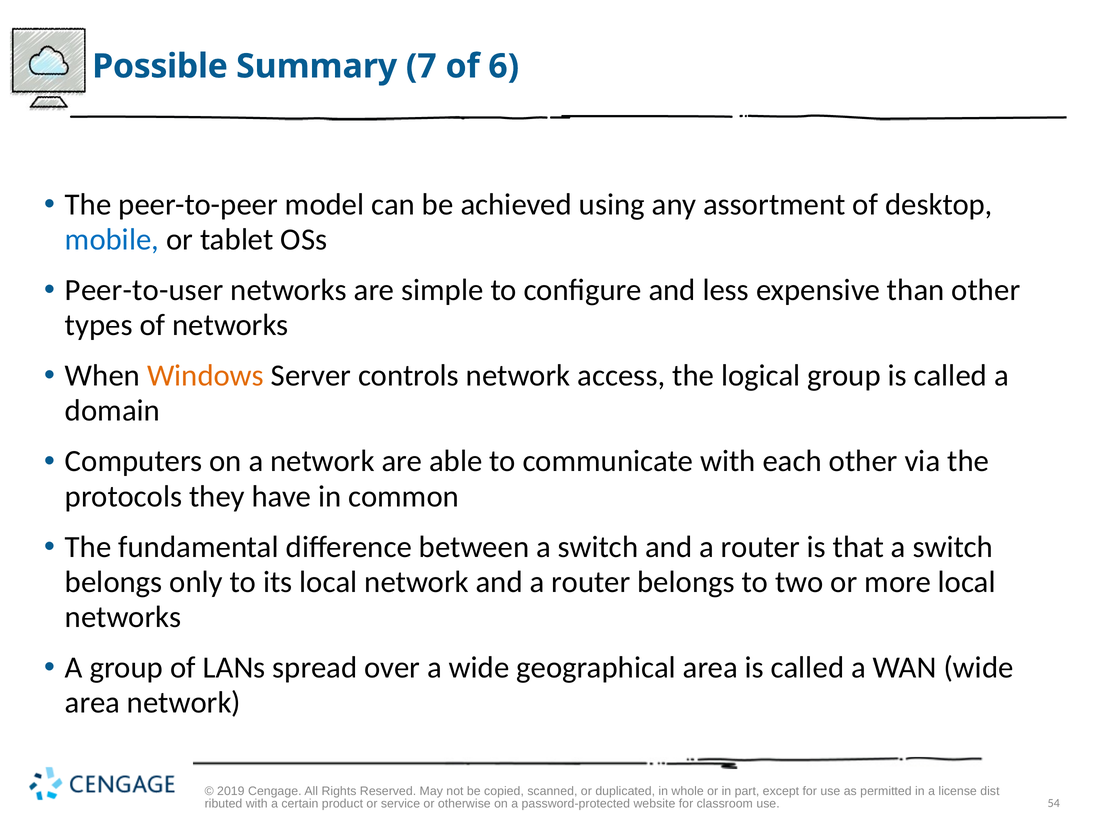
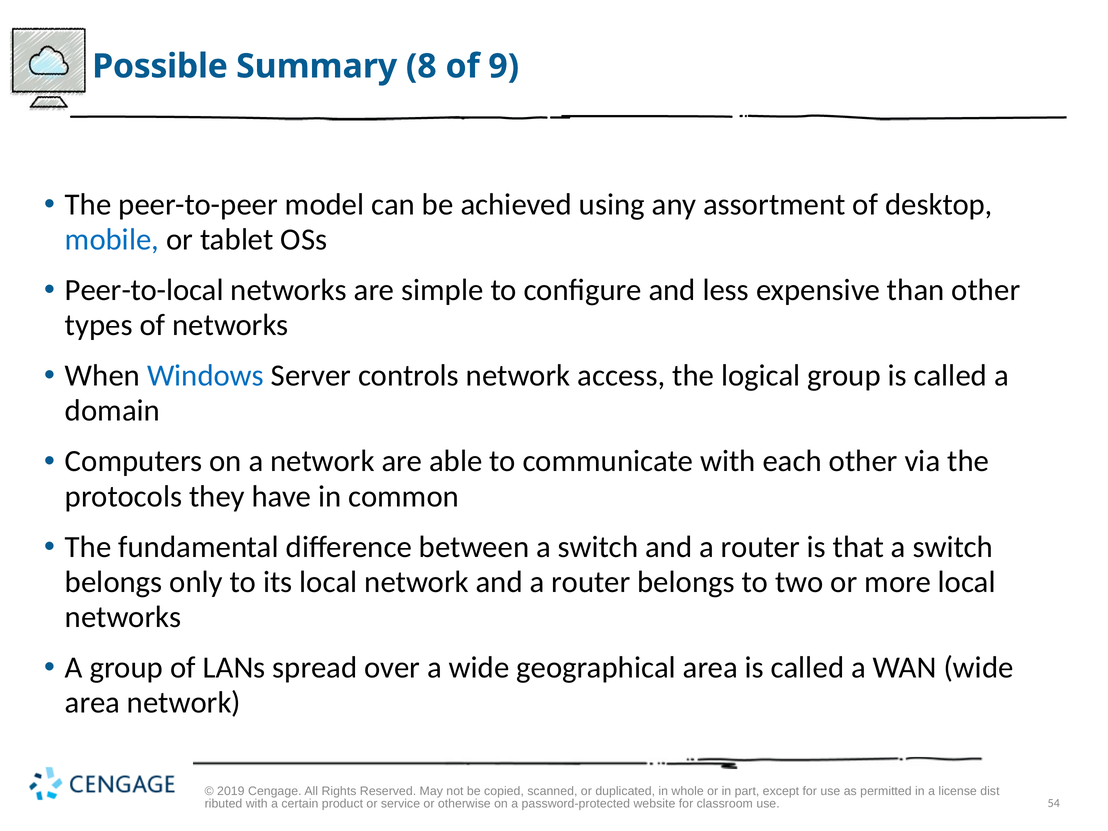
7: 7 -> 8
6: 6 -> 9
Peer-to-user: Peer-to-user -> Peer-to-local
Windows colour: orange -> blue
